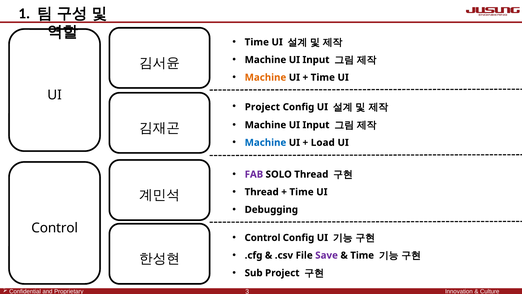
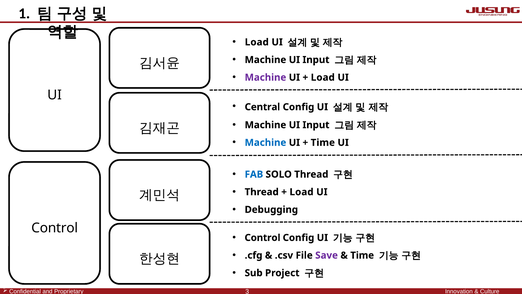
Time at (257, 42): Time -> Load
Machine at (265, 77) colour: orange -> purple
Time at (323, 77): Time -> Load
Project at (262, 107): Project -> Central
Load at (323, 142): Load -> Time
FAB colour: purple -> blue
Time at (302, 192): Time -> Load
